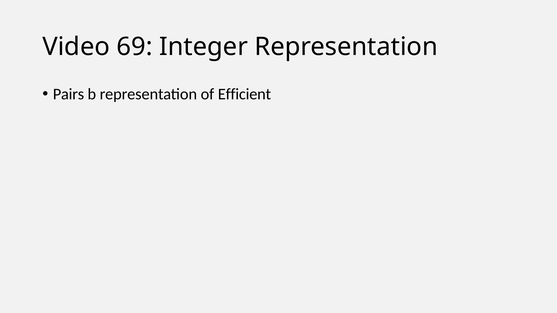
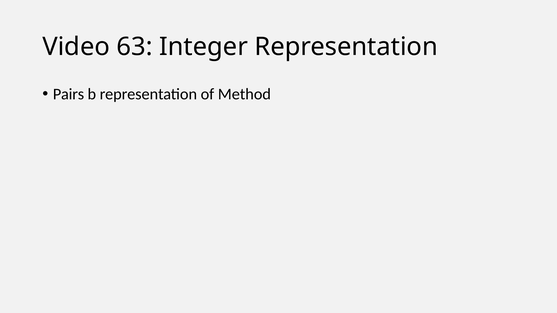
69: 69 -> 63
Efficient: Efficient -> Method
